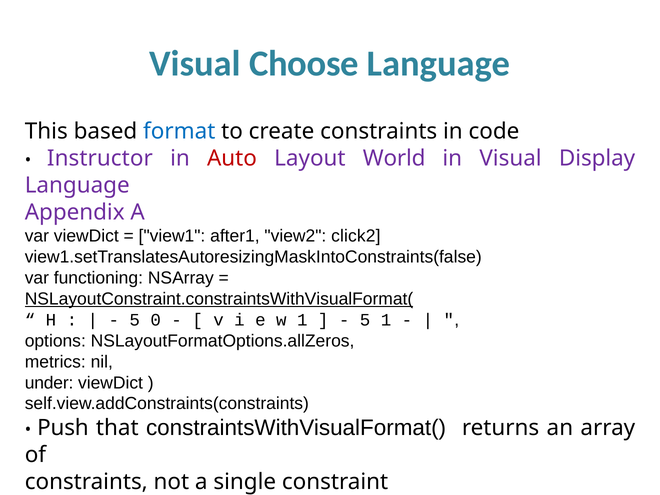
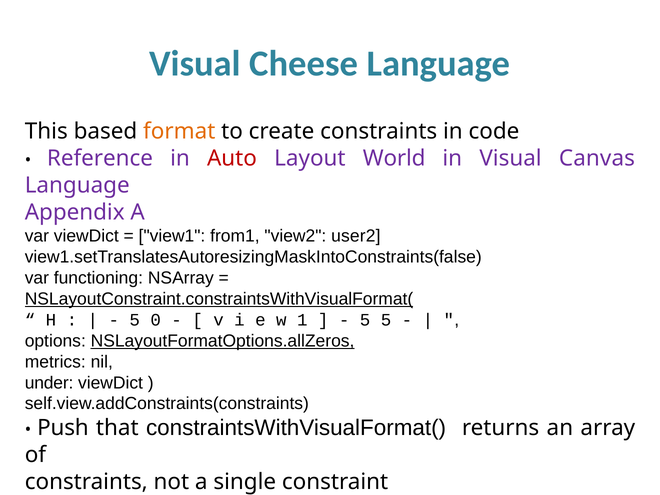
Choose: Choose -> Cheese
format colour: blue -> orange
Instructor: Instructor -> Reference
Display: Display -> Canvas
after1: after1 -> from1
click2: click2 -> user2
5 1: 1 -> 5
NSLayoutFormatOptions.allZeros underline: none -> present
